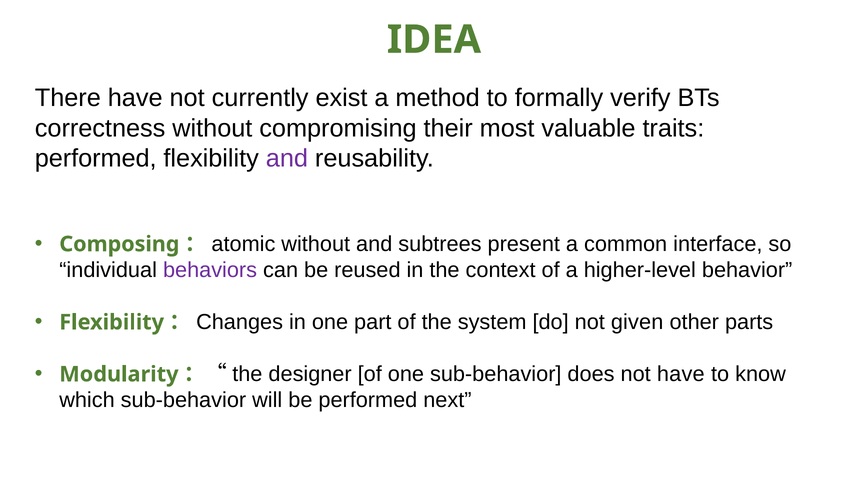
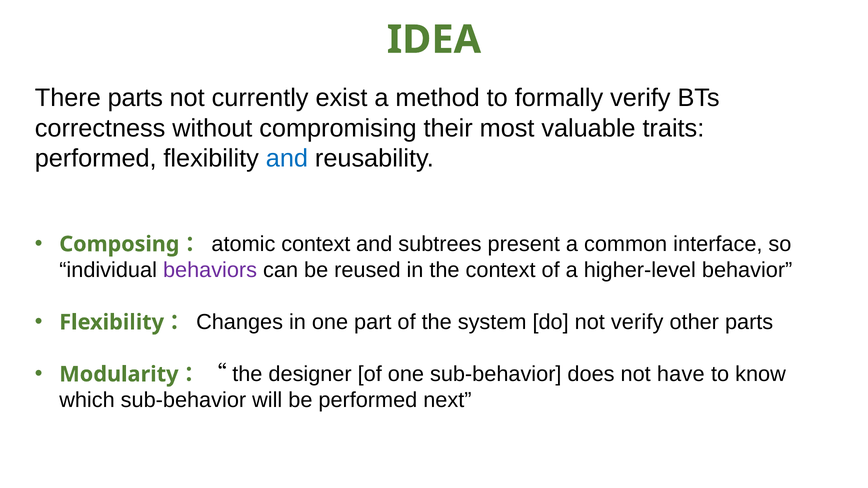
There have: have -> parts
and at (287, 159) colour: purple -> blue
without at (316, 244): without -> context
not given: given -> verify
